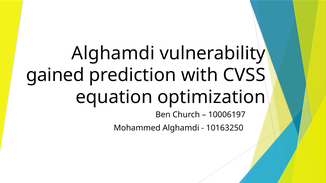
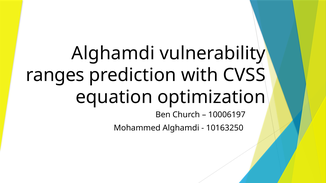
gained: gained -> ranges
